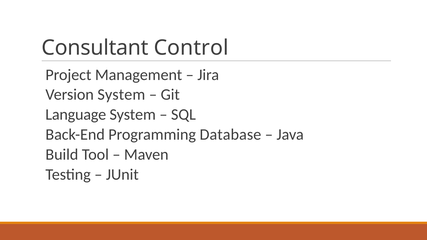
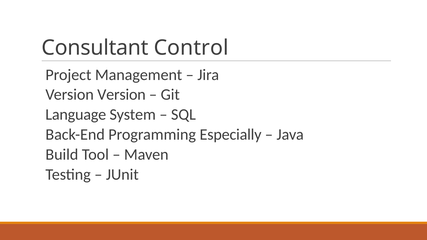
Version System: System -> Version
Database: Database -> Especially
